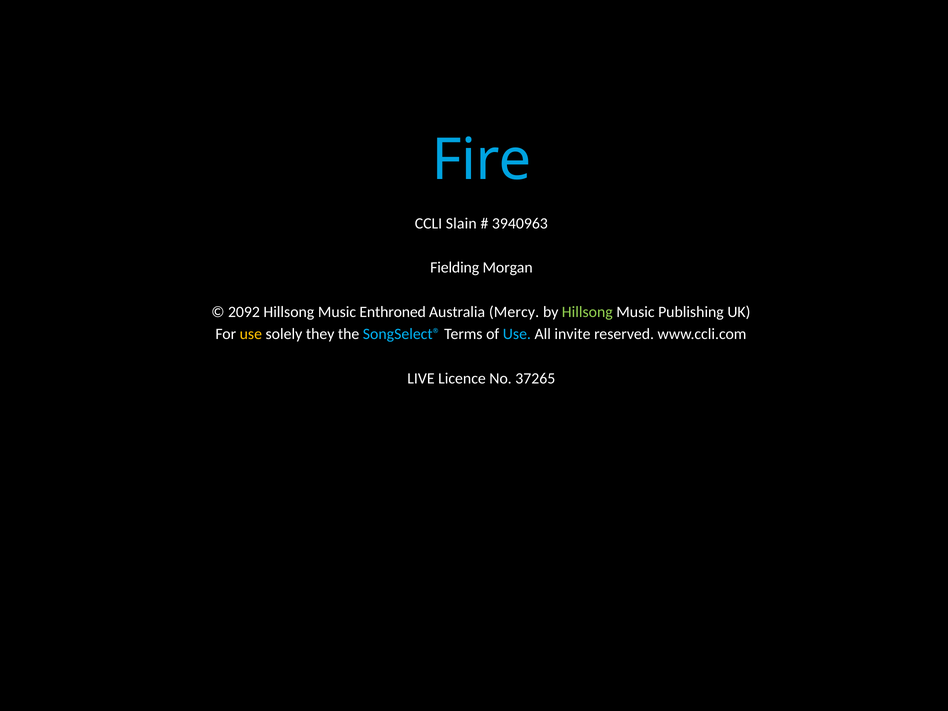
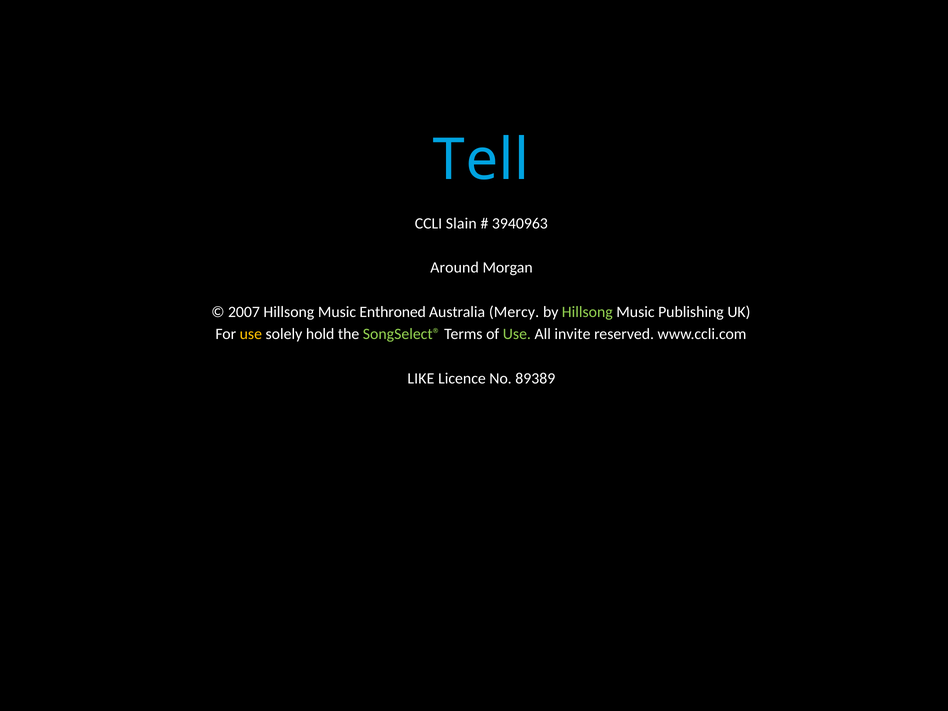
Fire: Fire -> Tell
Fielding: Fielding -> Around
2092: 2092 -> 2007
they: they -> hold
SongSelect® colour: light blue -> light green
Use at (517, 334) colour: light blue -> light green
LIVE: LIVE -> LIKE
37265: 37265 -> 89389
